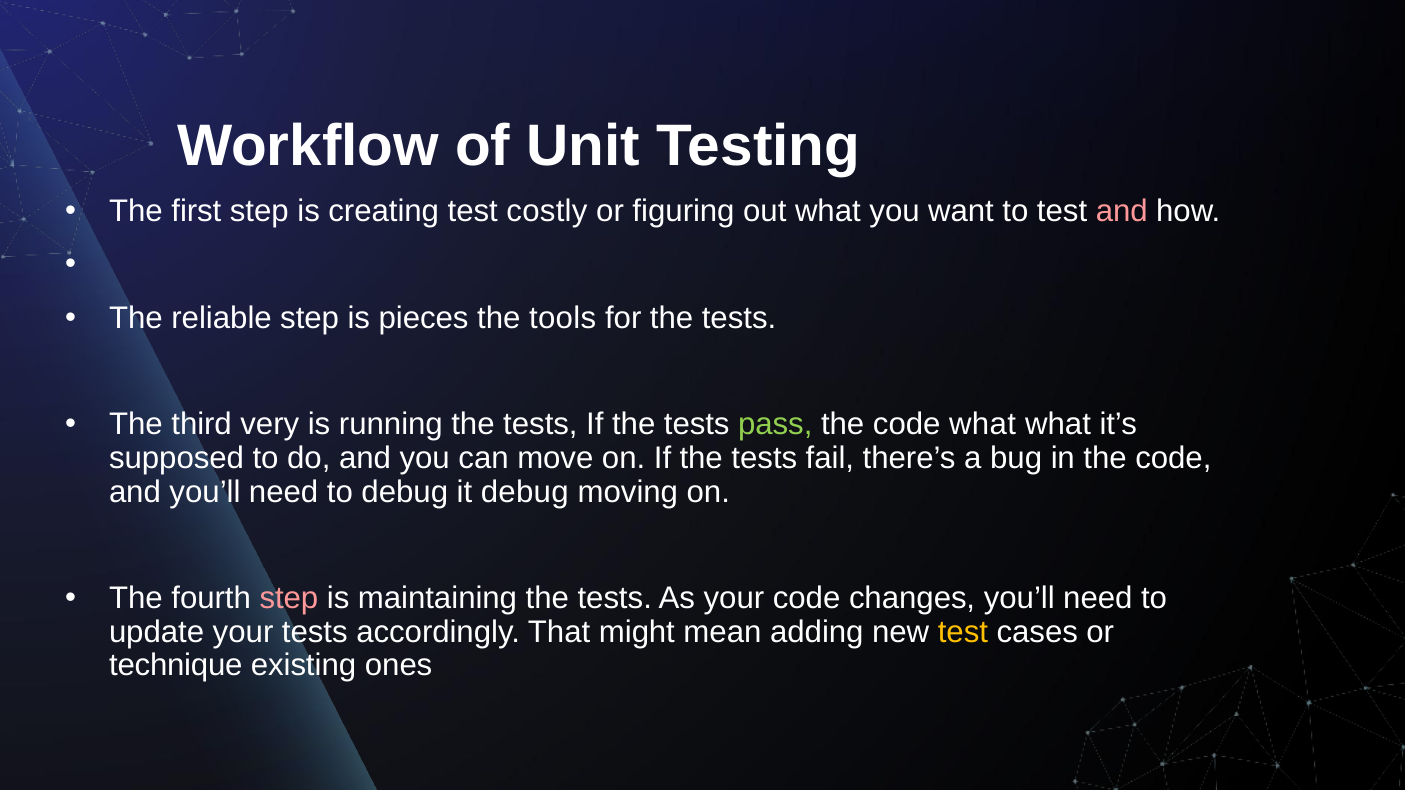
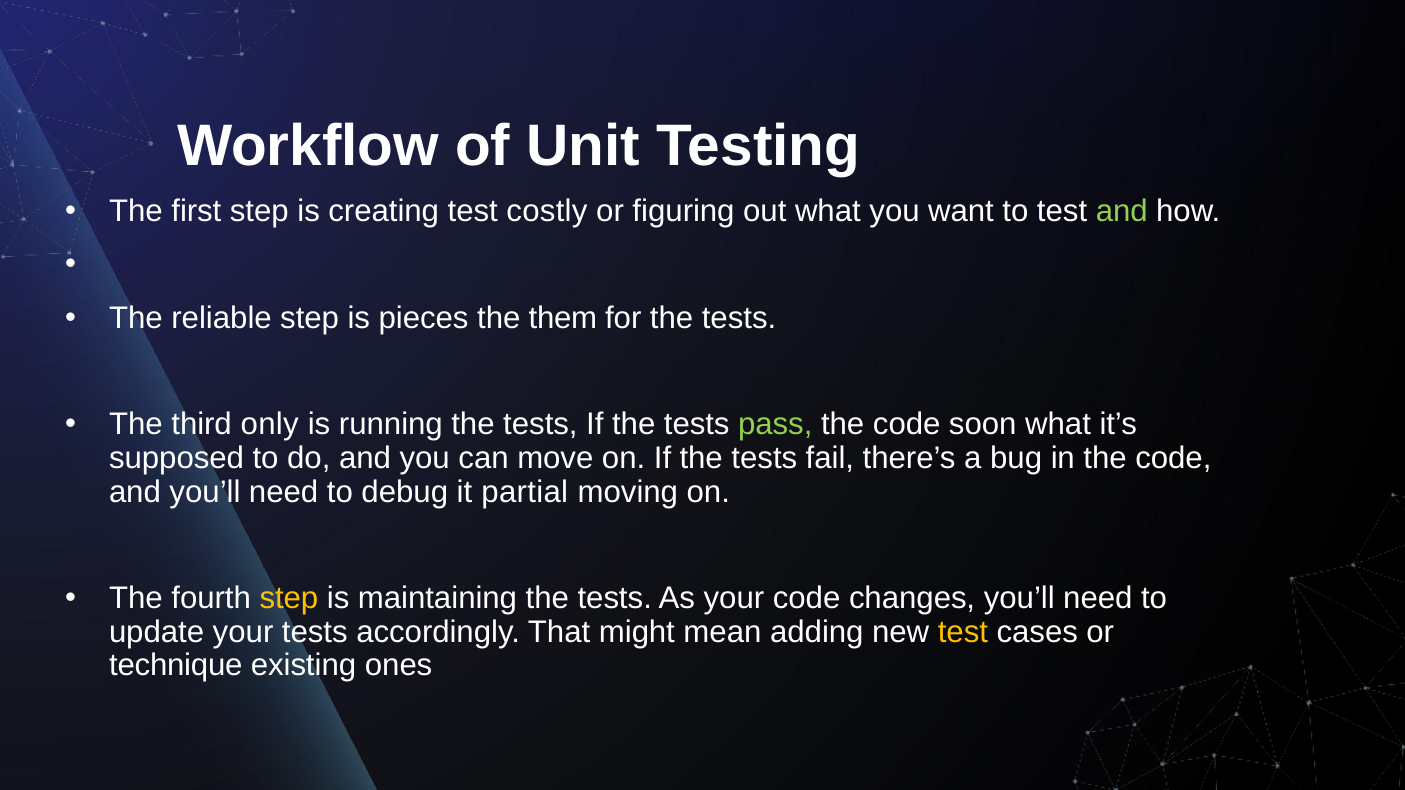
and at (1122, 212) colour: pink -> light green
tools: tools -> them
very: very -> only
code what: what -> soon
it debug: debug -> partial
step at (289, 598) colour: pink -> yellow
